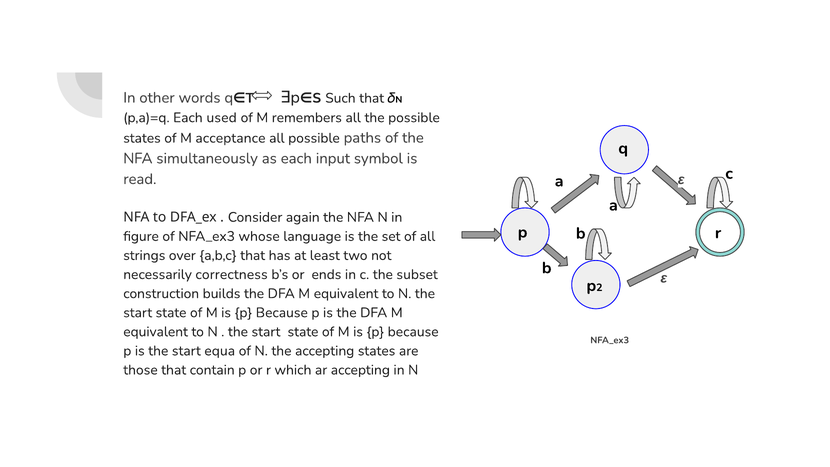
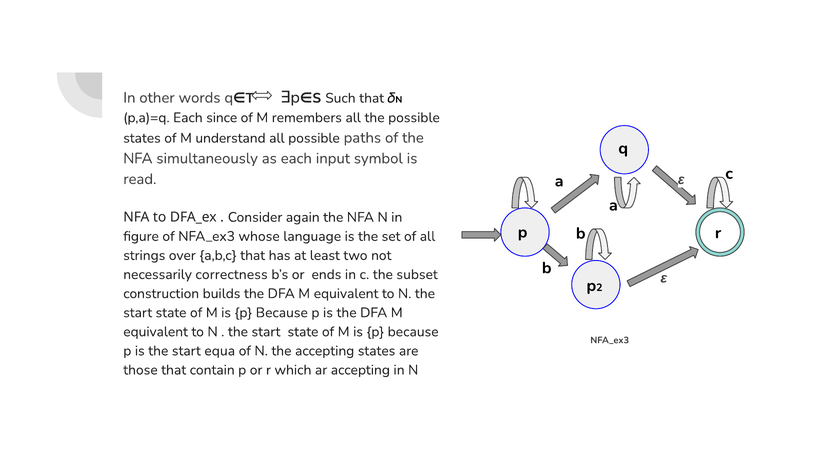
used: used -> since
acceptance: acceptance -> understand
